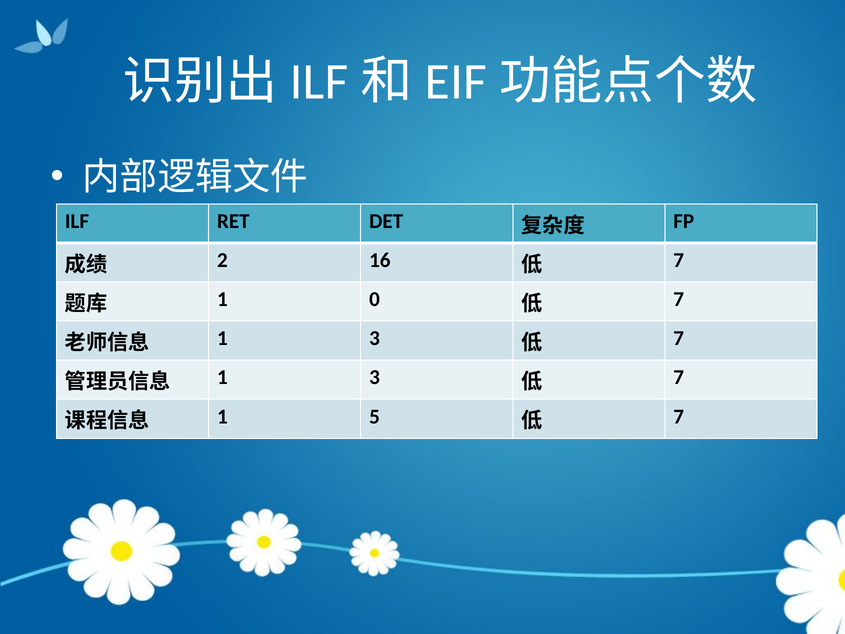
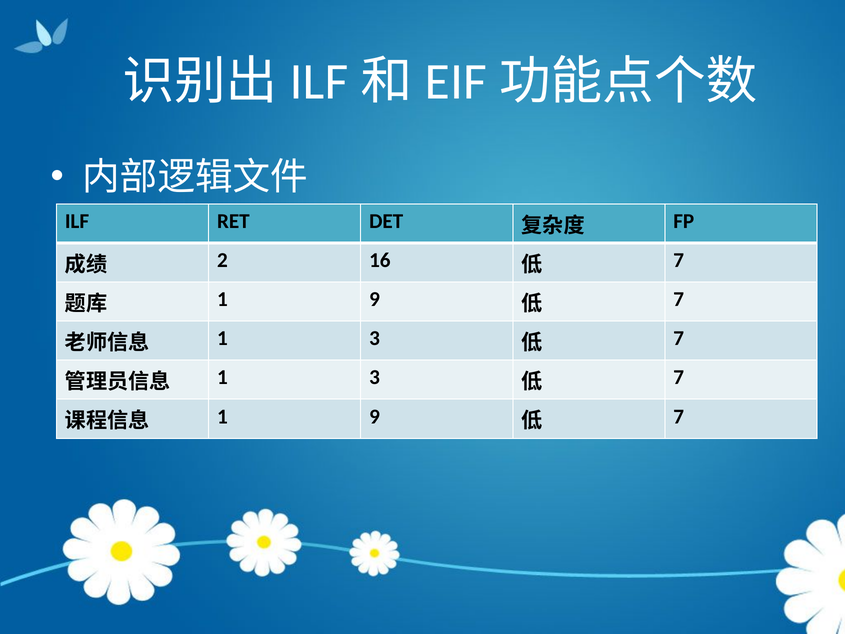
0 at (375, 299): 0 -> 9
5 at (375, 416): 5 -> 9
